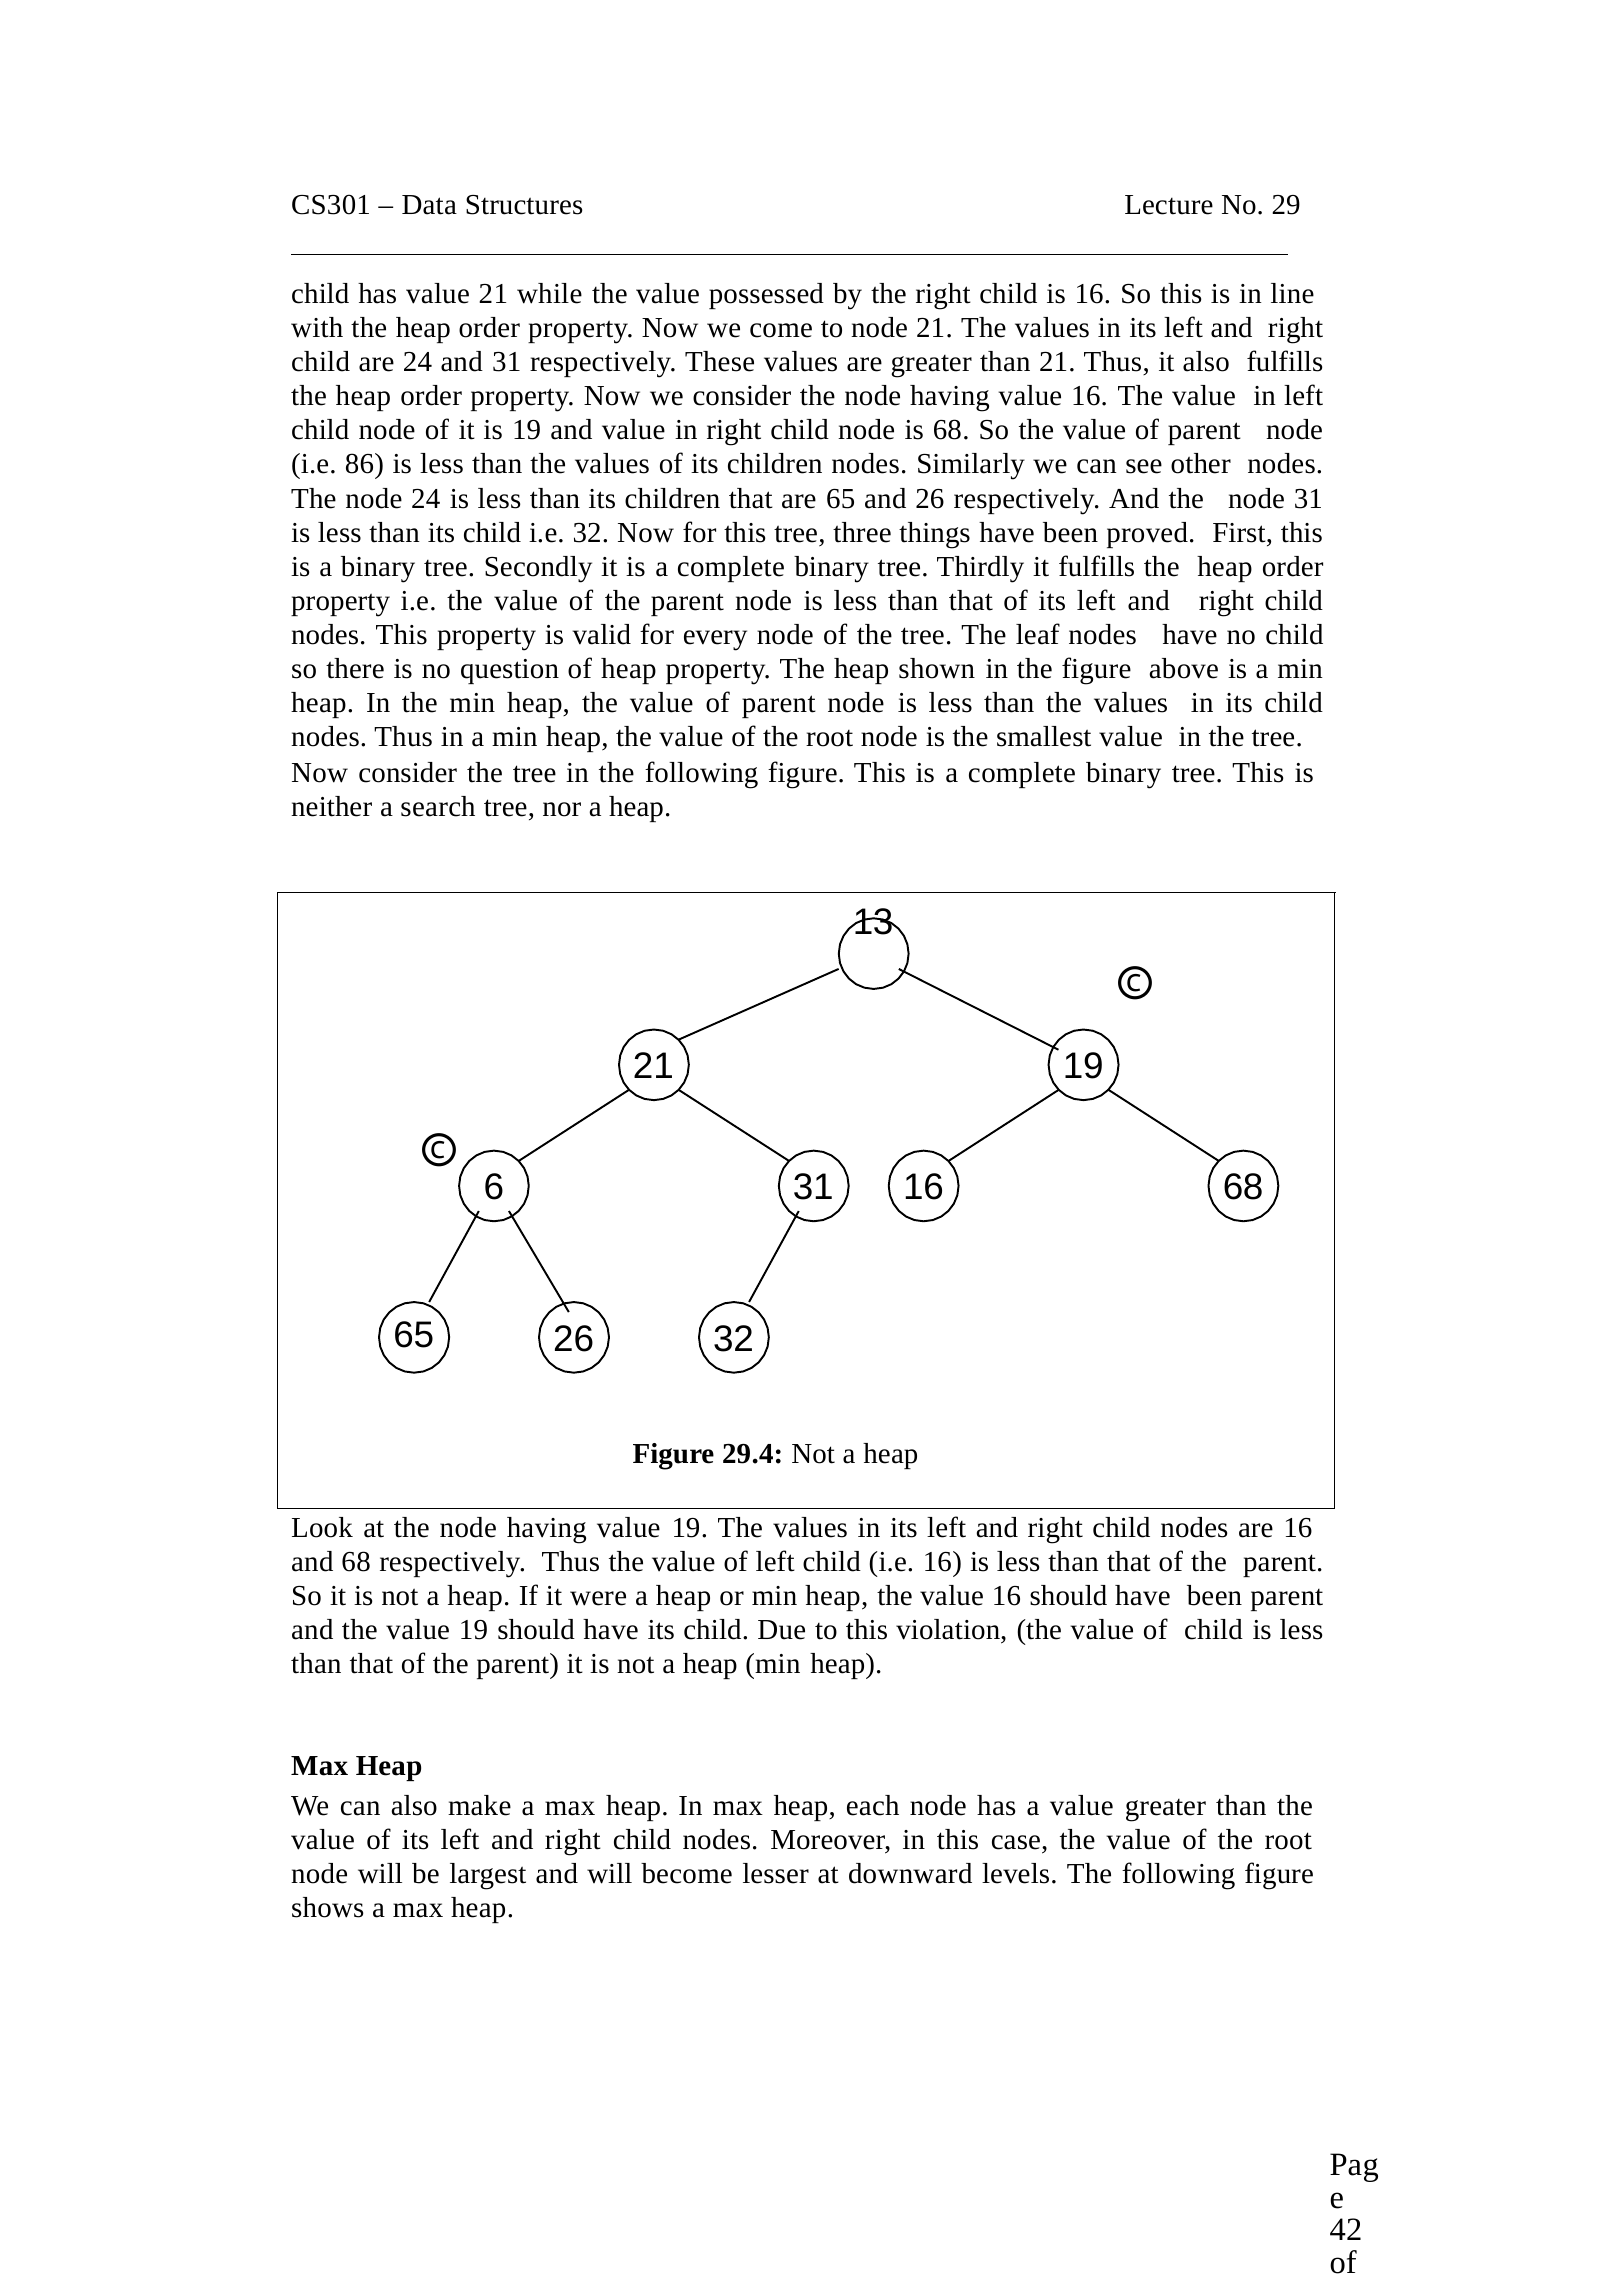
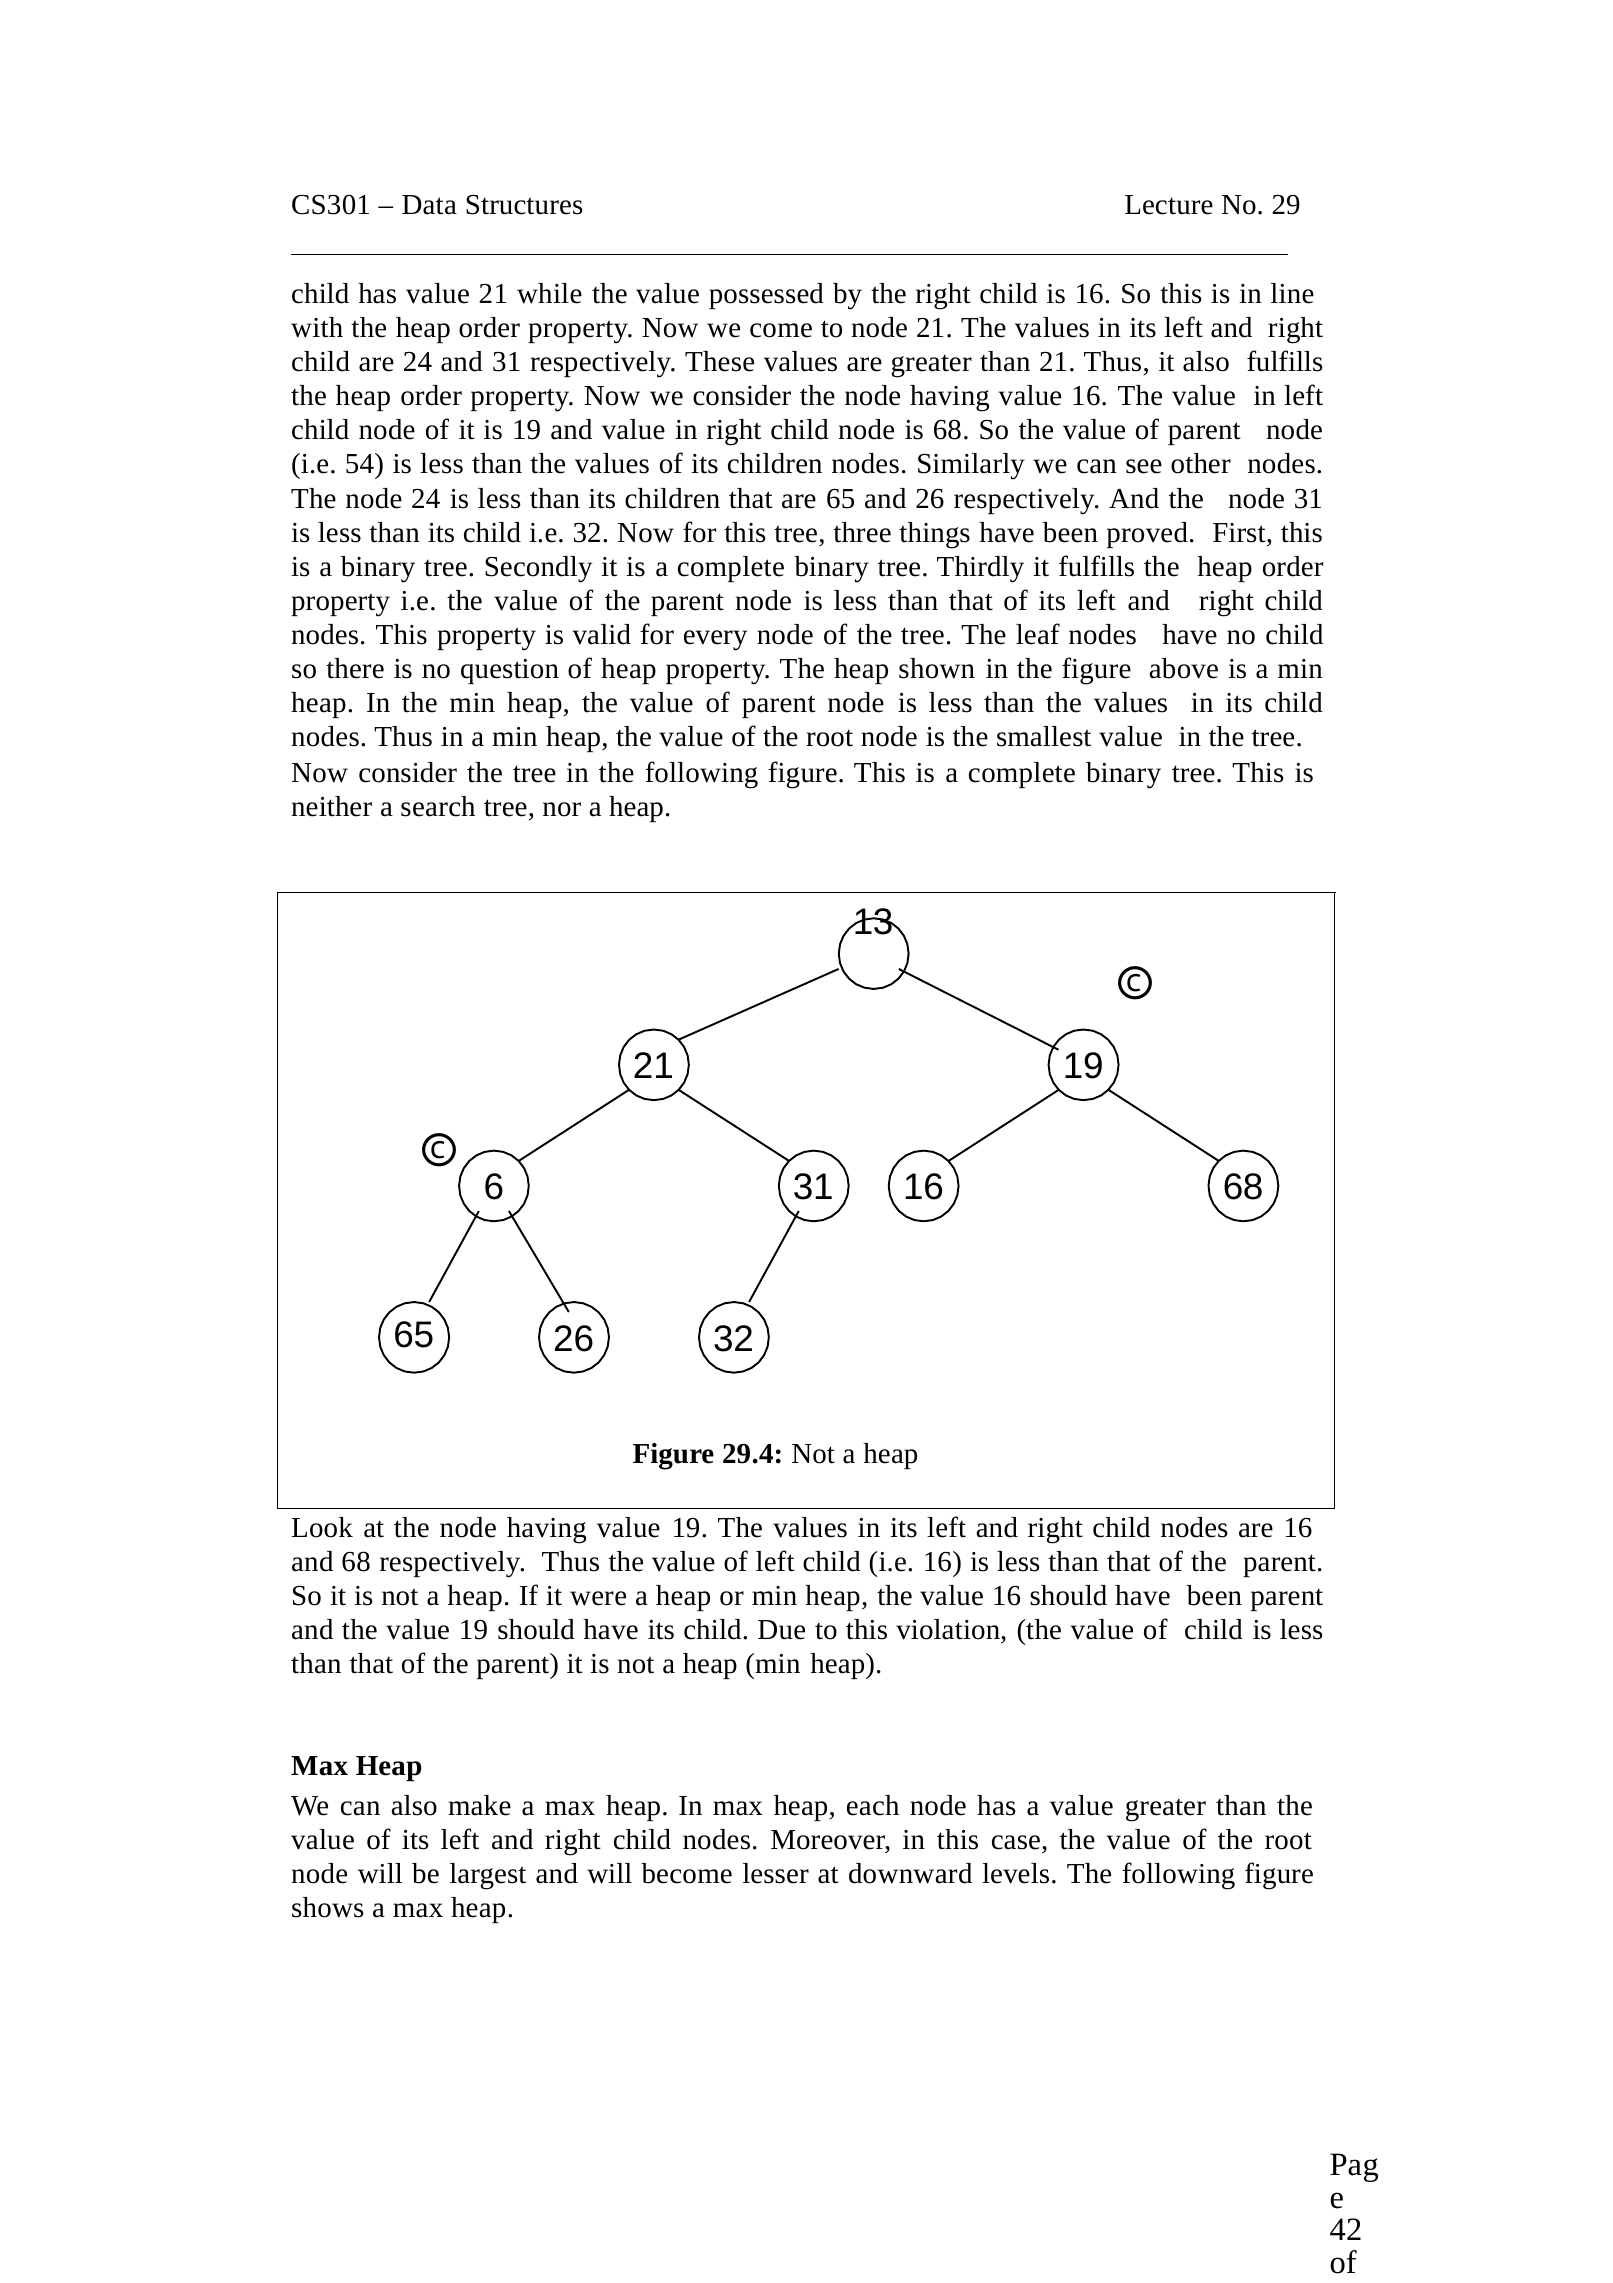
86: 86 -> 54
